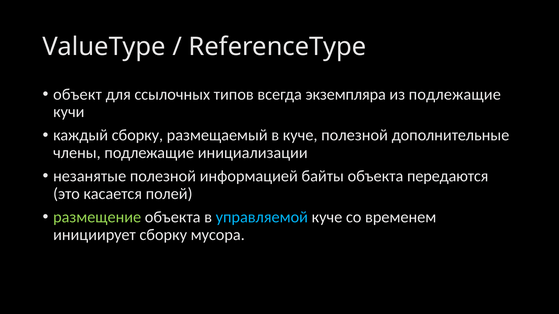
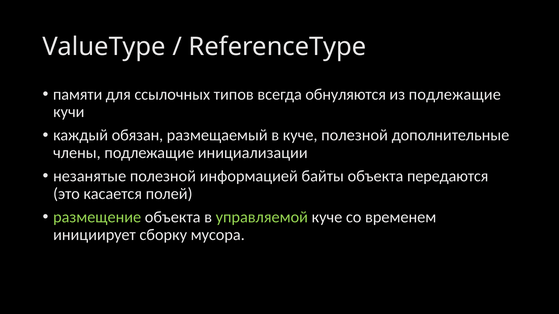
объект: объект -> памяти
экземпляра: экземпляра -> обнуляются
каждый сборку: сборку -> обязан
управляемой colour: light blue -> light green
